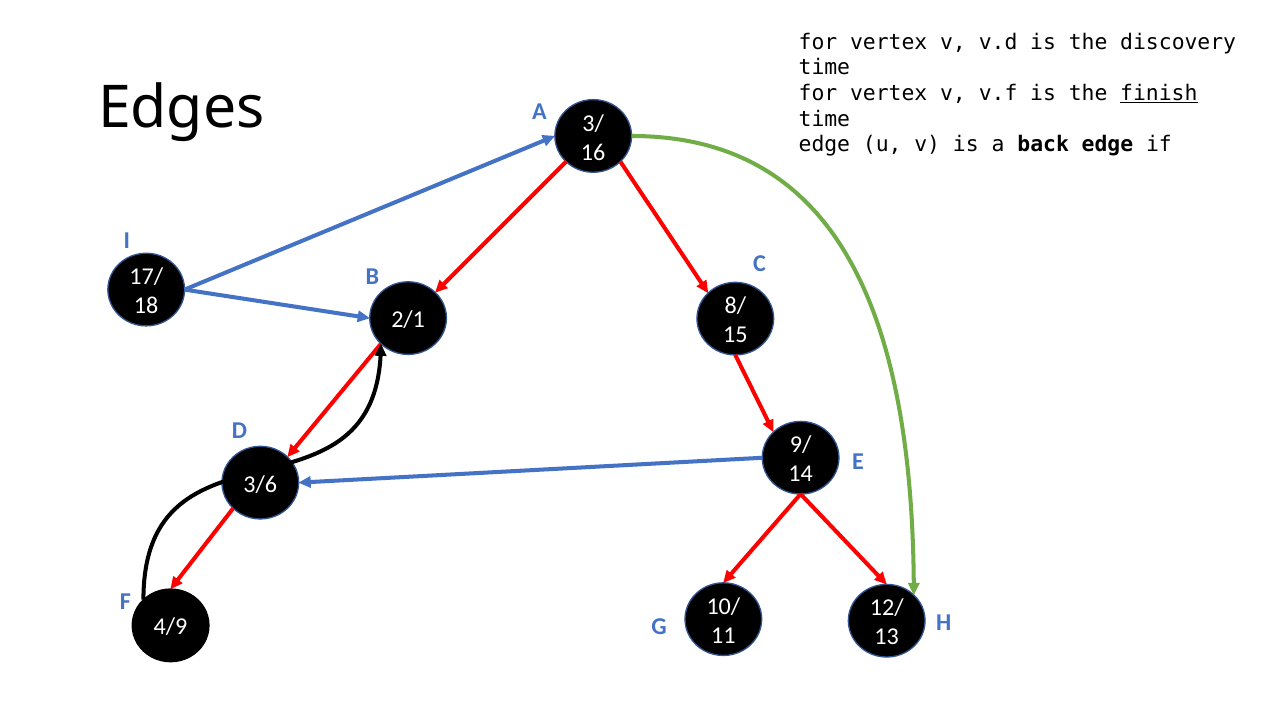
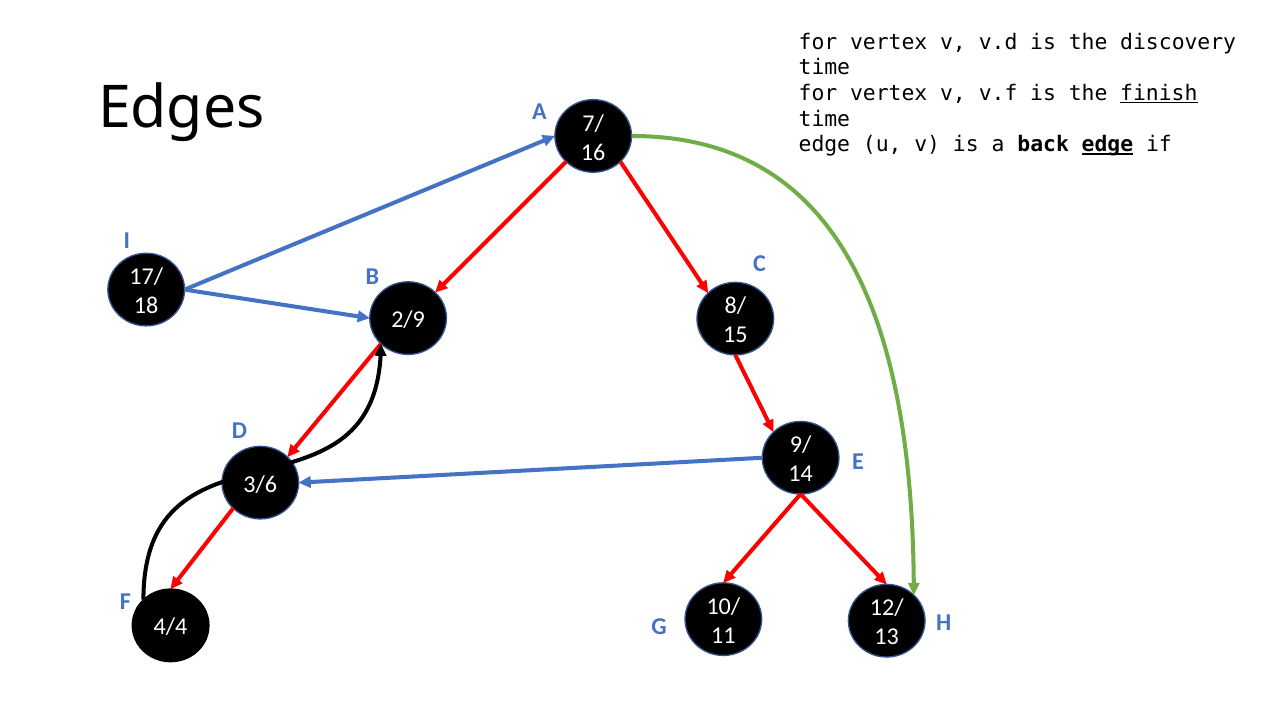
3/: 3/ -> 7/
edge at (1107, 145) underline: none -> present
2/1: 2/1 -> 2/9
4/9: 4/9 -> 4/4
